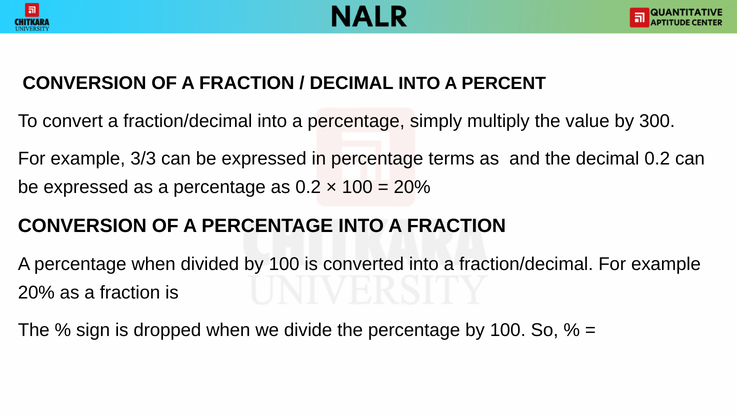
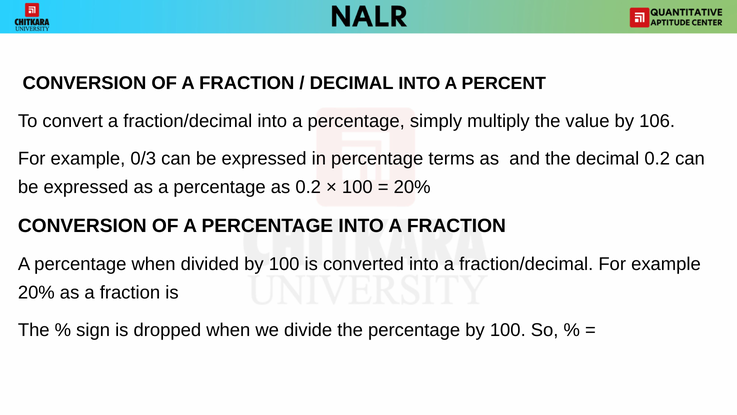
300: 300 -> 106
3/3: 3/3 -> 0/3
